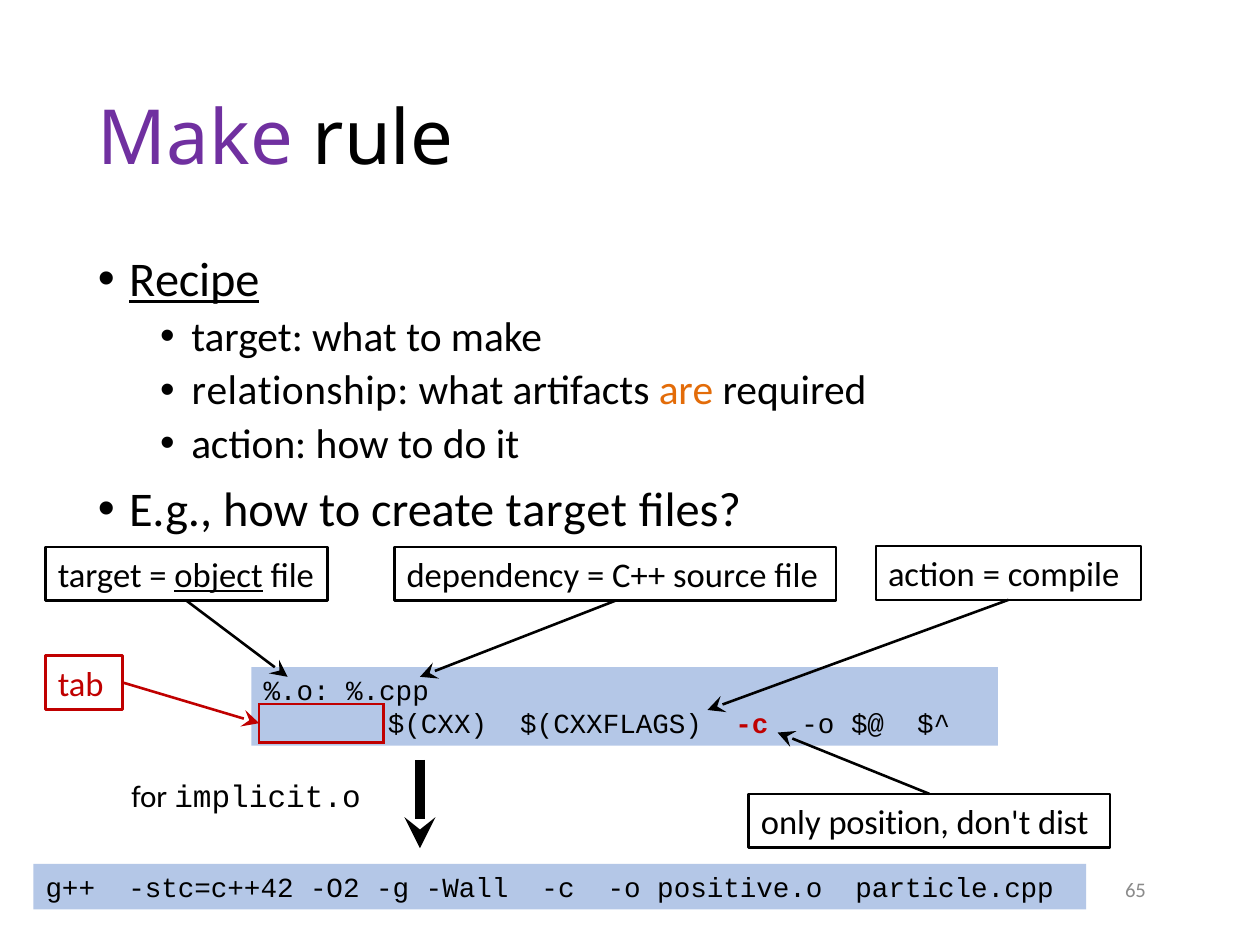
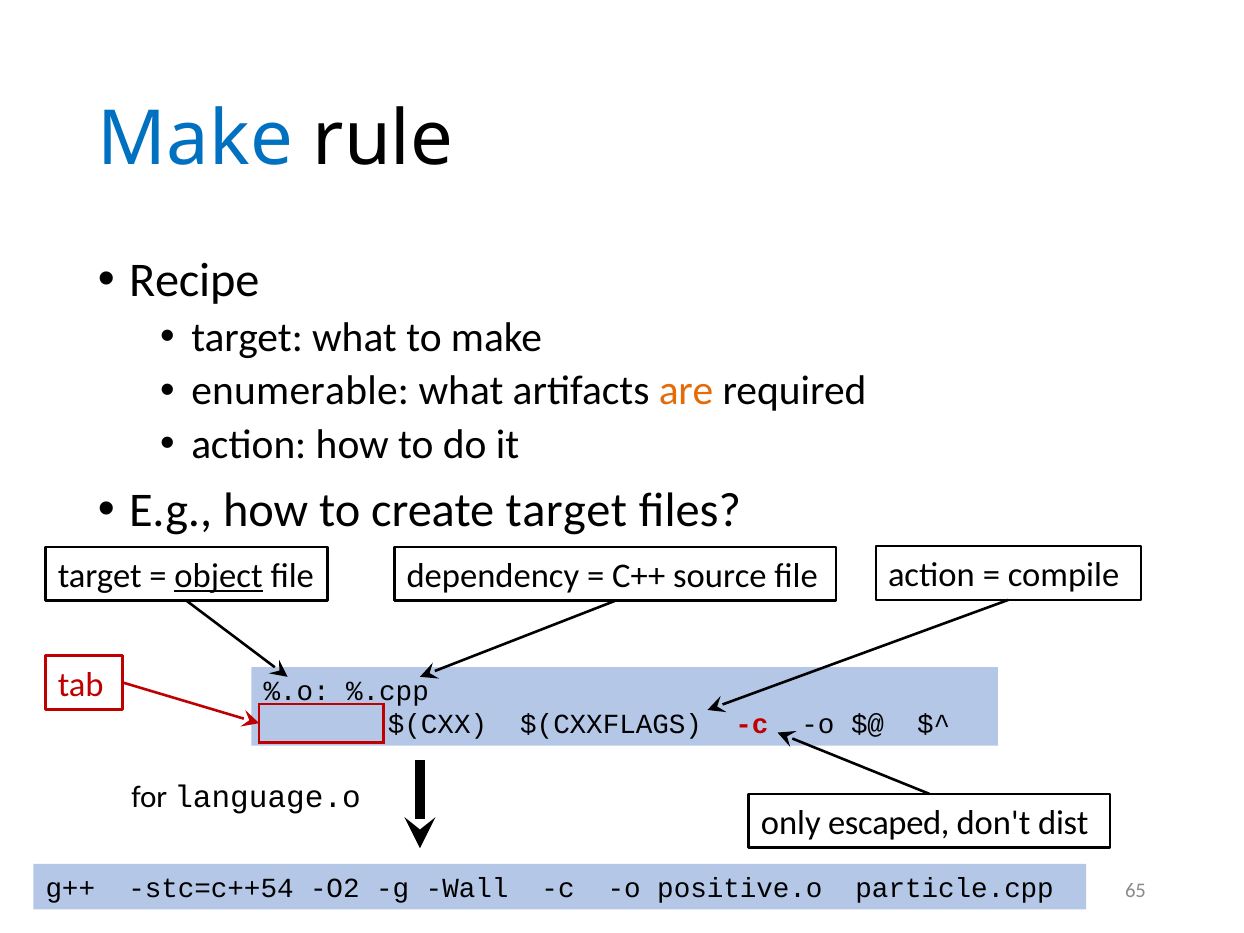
Make at (195, 139) colour: purple -> blue
Recipe underline: present -> none
relationship: relationship -> enumerable
implicit.o: implicit.o -> language.o
position: position -> escaped
stc=c++42: stc=c++42 -> stc=c++54
